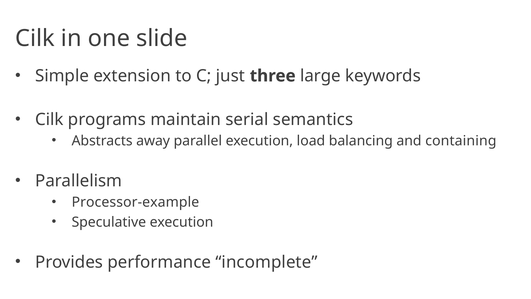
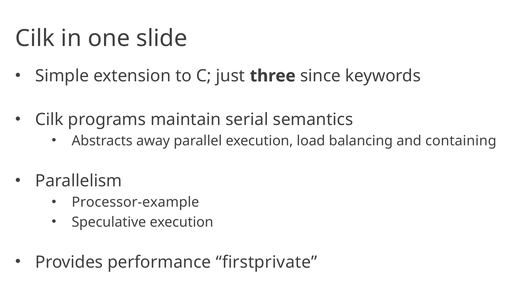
large: large -> since
incomplete: incomplete -> firstprivate
